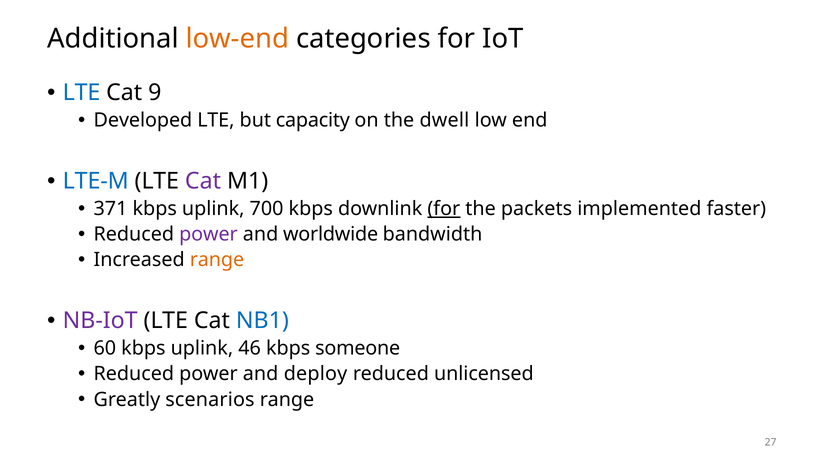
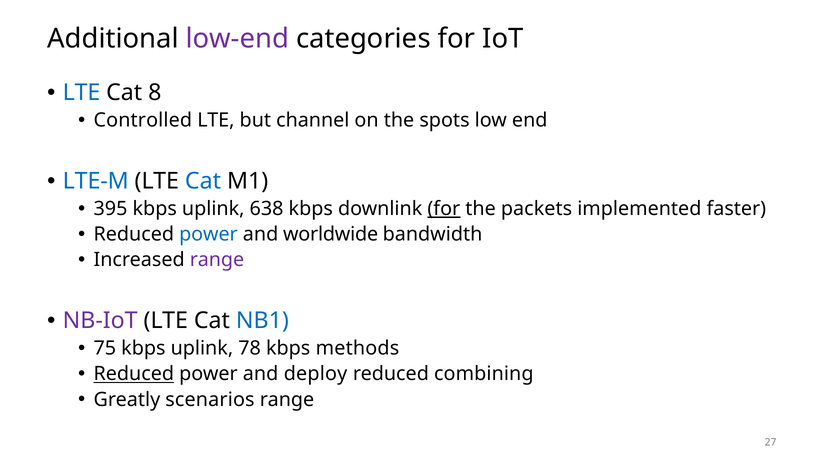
low-end colour: orange -> purple
9: 9 -> 8
Developed: Developed -> Controlled
capacity: capacity -> channel
dwell: dwell -> spots
Cat at (203, 181) colour: purple -> blue
371: 371 -> 395
700: 700 -> 638
power at (208, 234) colour: purple -> blue
range at (217, 260) colour: orange -> purple
60: 60 -> 75
46: 46 -> 78
someone: someone -> methods
Reduced at (134, 374) underline: none -> present
unlicensed: unlicensed -> combining
